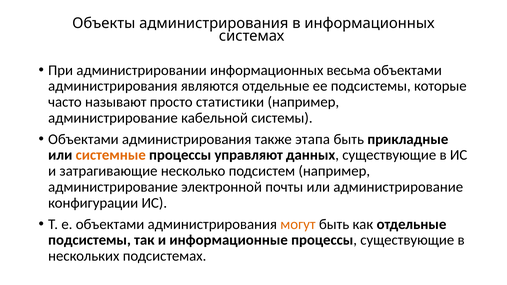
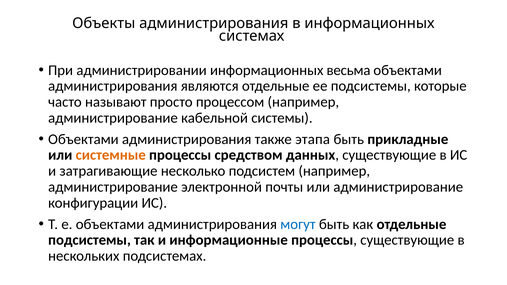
статистики: статистики -> процессом
управляют: управляют -> средством
могут colour: orange -> blue
